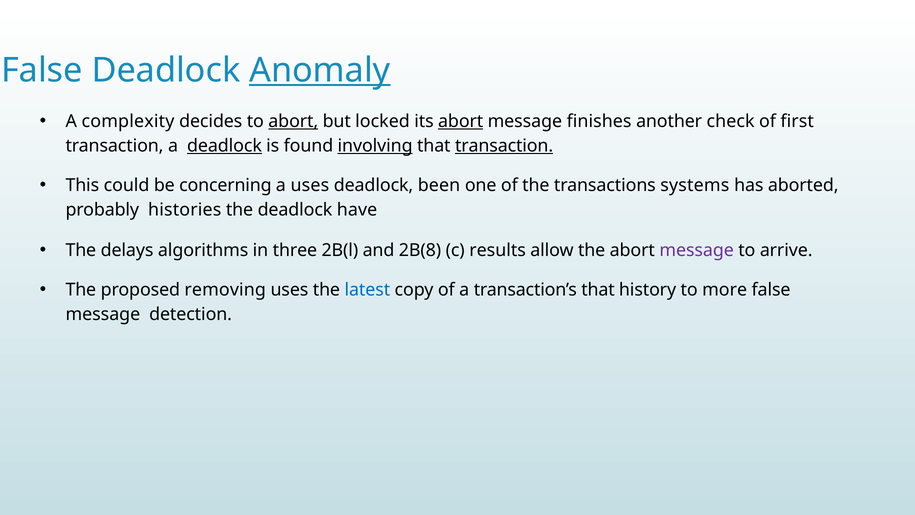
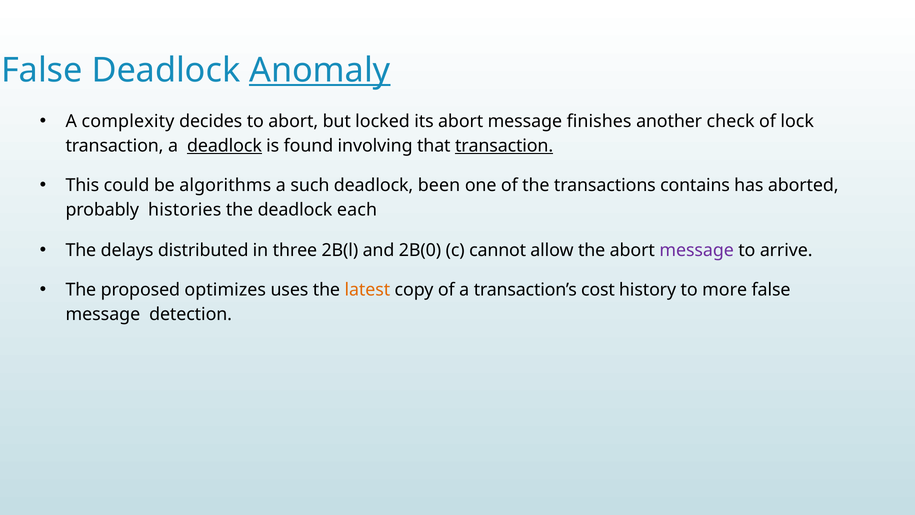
abort at (293, 121) underline: present -> none
abort at (461, 121) underline: present -> none
first: first -> lock
involving underline: present -> none
concerning: concerning -> algorithms
a uses: uses -> such
systems: systems -> contains
have: have -> each
algorithms: algorithms -> distributed
2B(8: 2B(8 -> 2B(0
results: results -> cannot
removing: removing -> optimizes
latest colour: blue -> orange
transaction’s that: that -> cost
